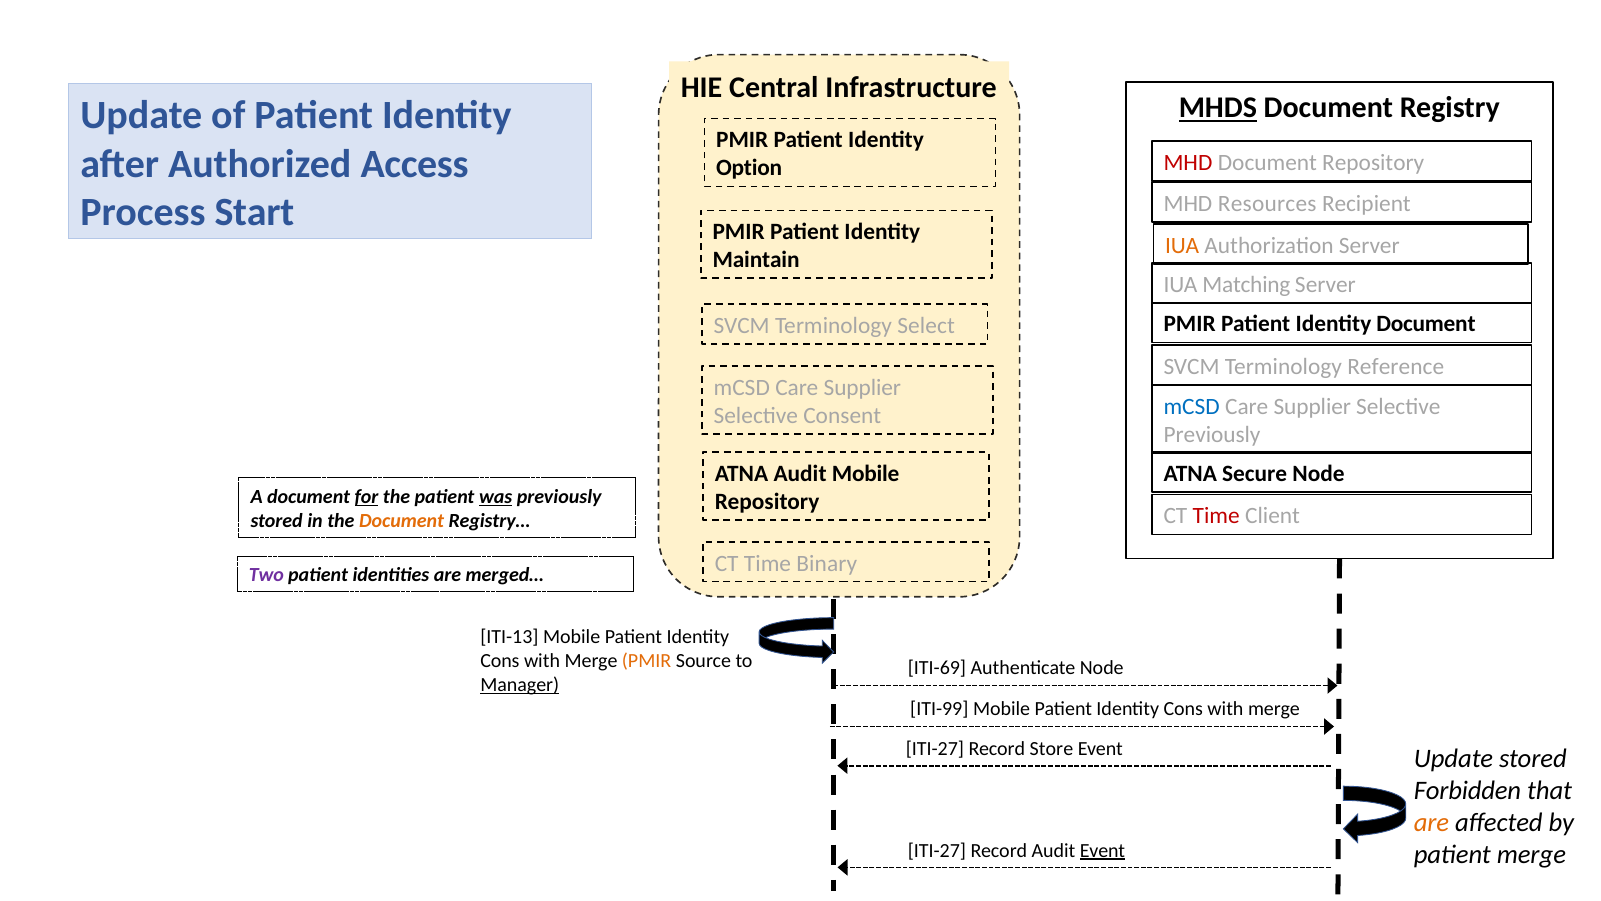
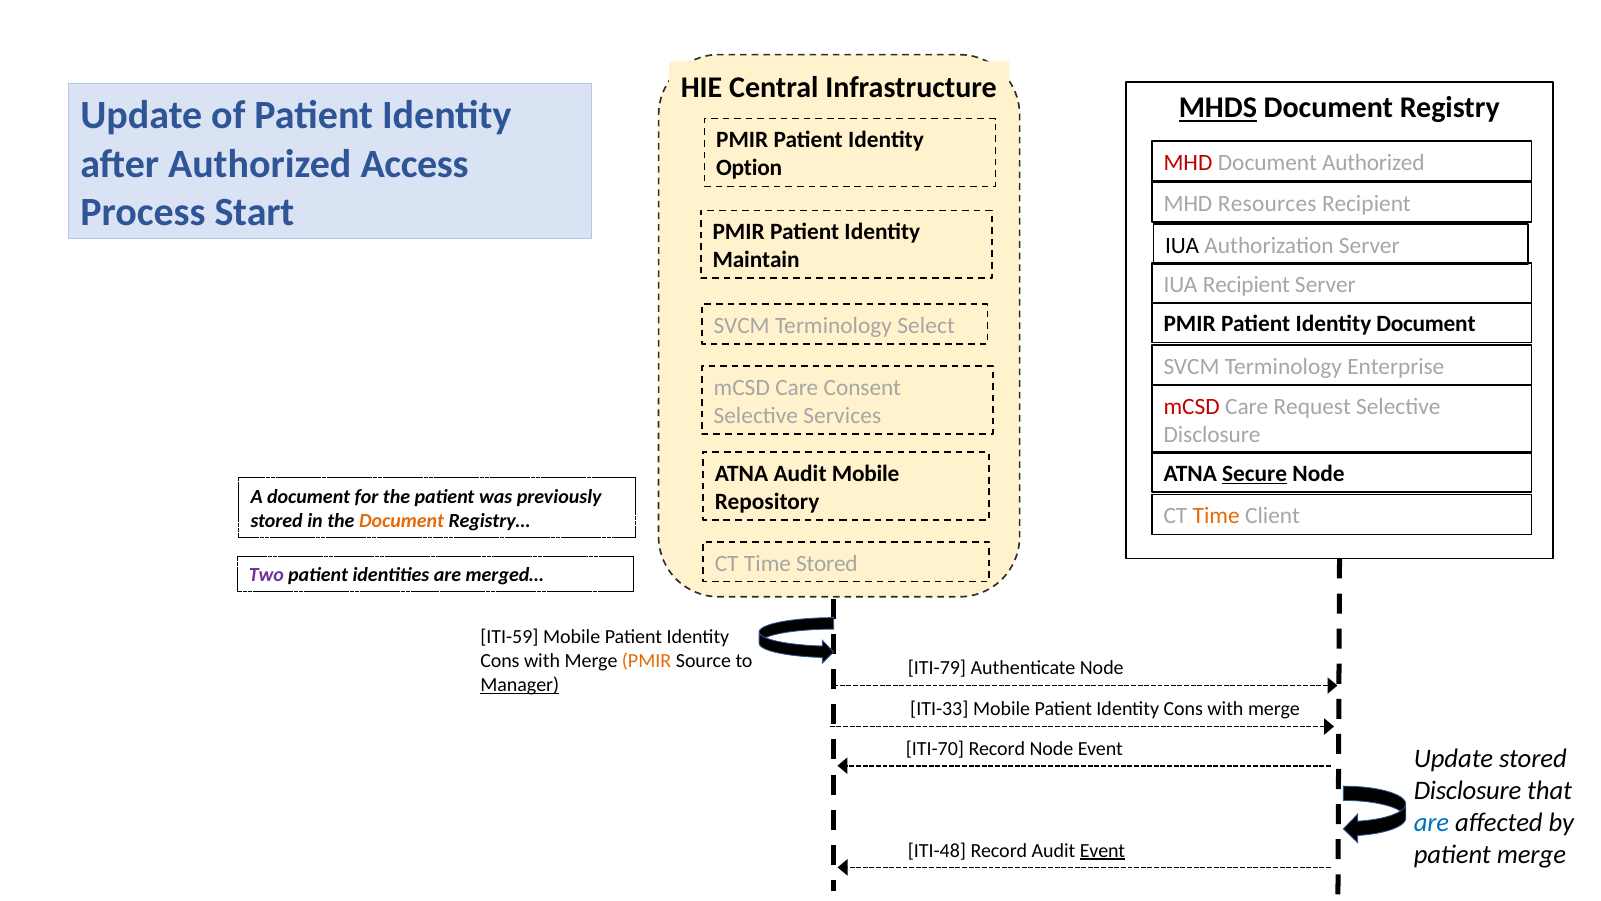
Document Repository: Repository -> Authorized
IUA at (1182, 246) colour: orange -> black
IUA Matching: Matching -> Recipient
Reference: Reference -> Enterprise
Supplier at (862, 388): Supplier -> Consent
mCSD at (1192, 406) colour: blue -> red
Supplier at (1312, 406): Supplier -> Request
Consent: Consent -> Services
Previously at (1212, 434): Previously -> Disclosure
Secure underline: none -> present
for underline: present -> none
was underline: present -> none
Time at (1216, 516) colour: red -> orange
Time Binary: Binary -> Stored
ITI-13: ITI-13 -> ITI-59
ITI-69: ITI-69 -> ITI-79
ITI-99: ITI-99 -> ITI-33
ITI-27 at (935, 748): ITI-27 -> ITI-70
Record Store: Store -> Node
Forbidden at (1467, 790): Forbidden -> Disclosure
are at (1431, 822) colour: orange -> blue
ITI-27 at (937, 850): ITI-27 -> ITI-48
